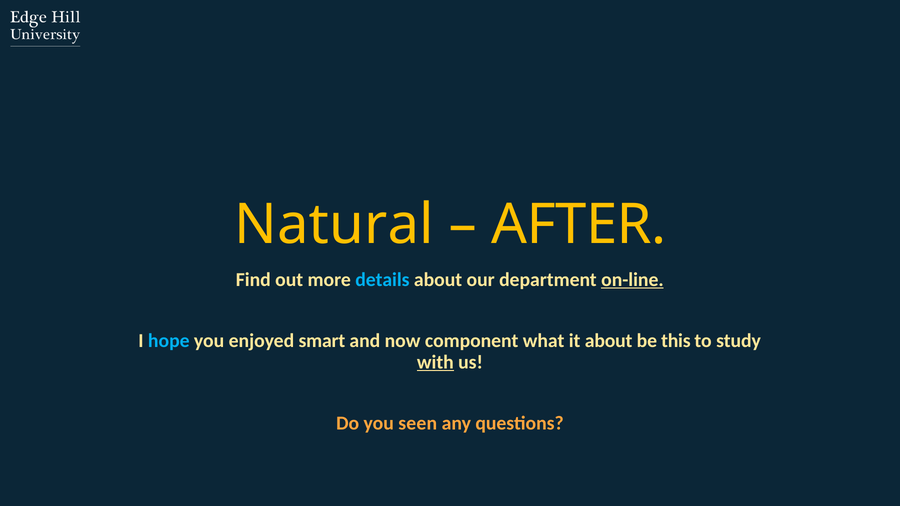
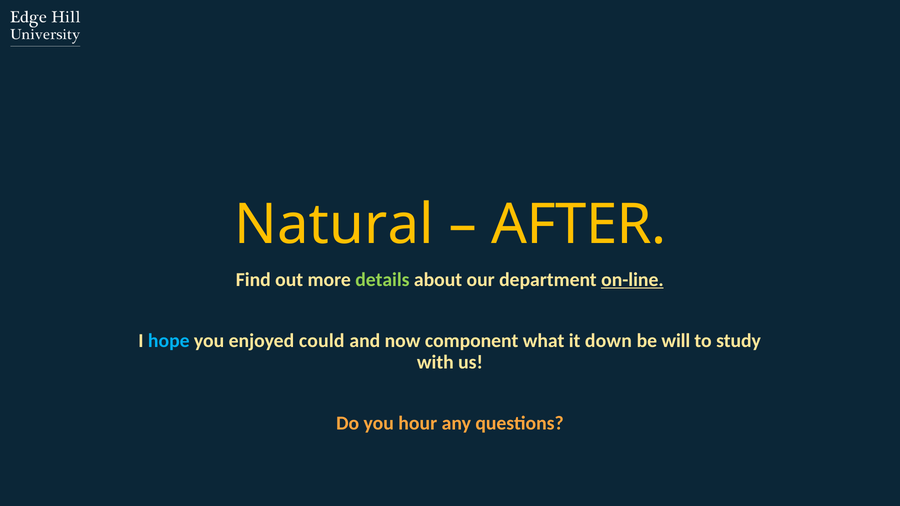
details colour: light blue -> light green
smart: smart -> could
it about: about -> down
this: this -> will
with underline: present -> none
seen: seen -> hour
